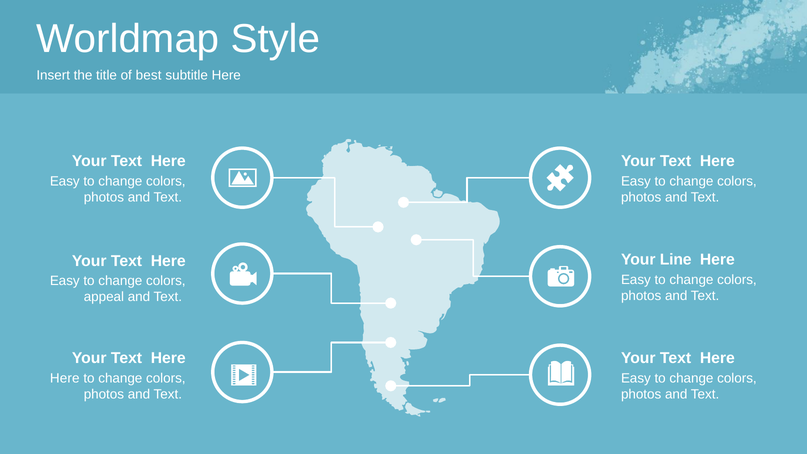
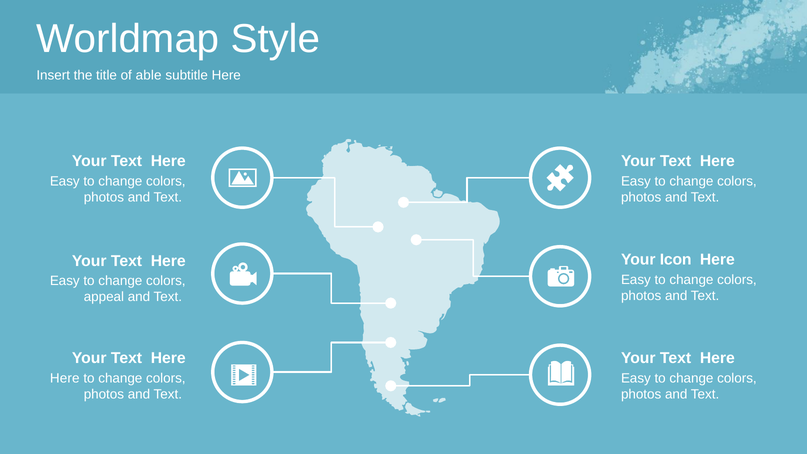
best: best -> able
Line: Line -> Icon
